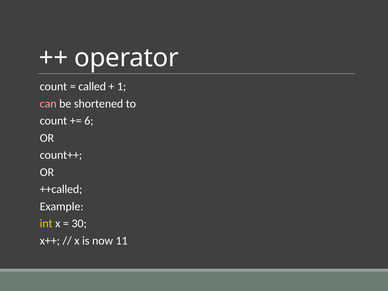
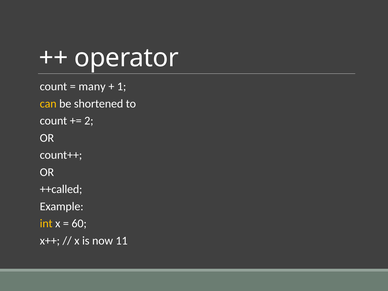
called: called -> many
can colour: pink -> yellow
6: 6 -> 2
30: 30 -> 60
